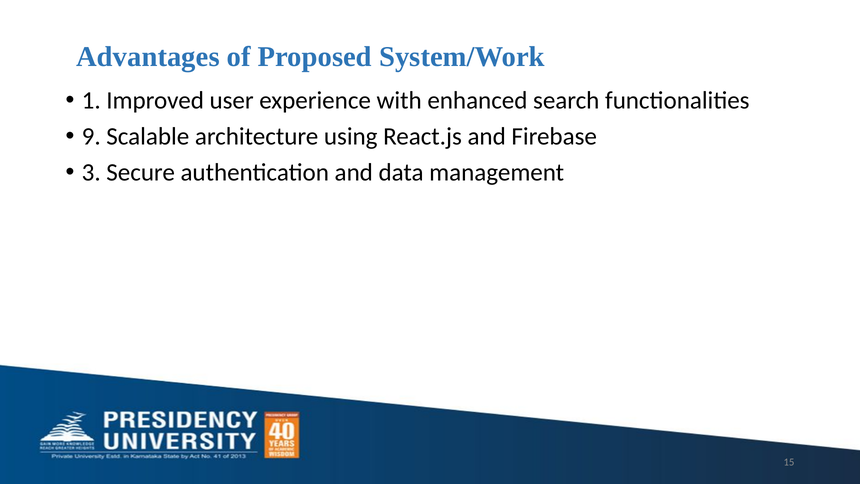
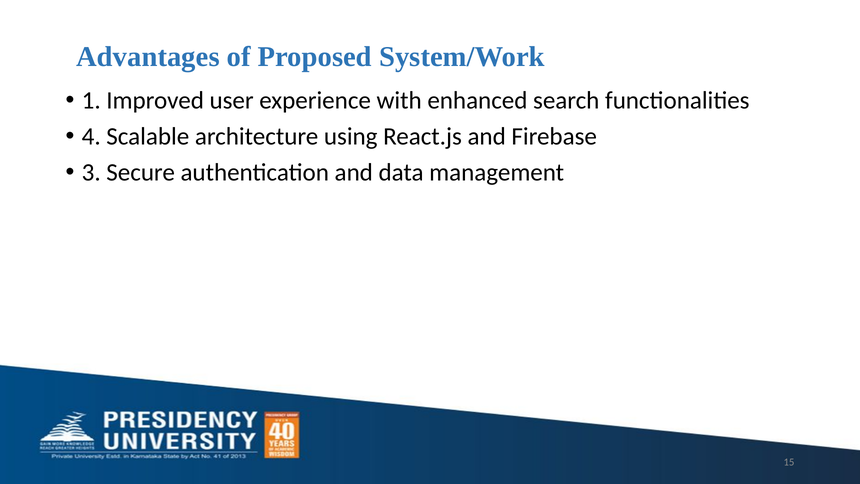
9: 9 -> 4
